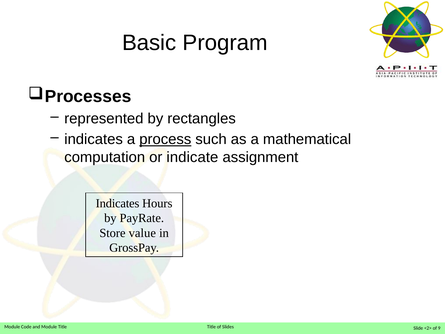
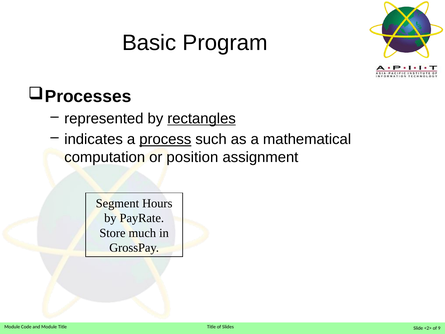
rectangles underline: none -> present
indicate: indicate -> position
Indicates at (118, 203): Indicates -> Segment
value: value -> much
